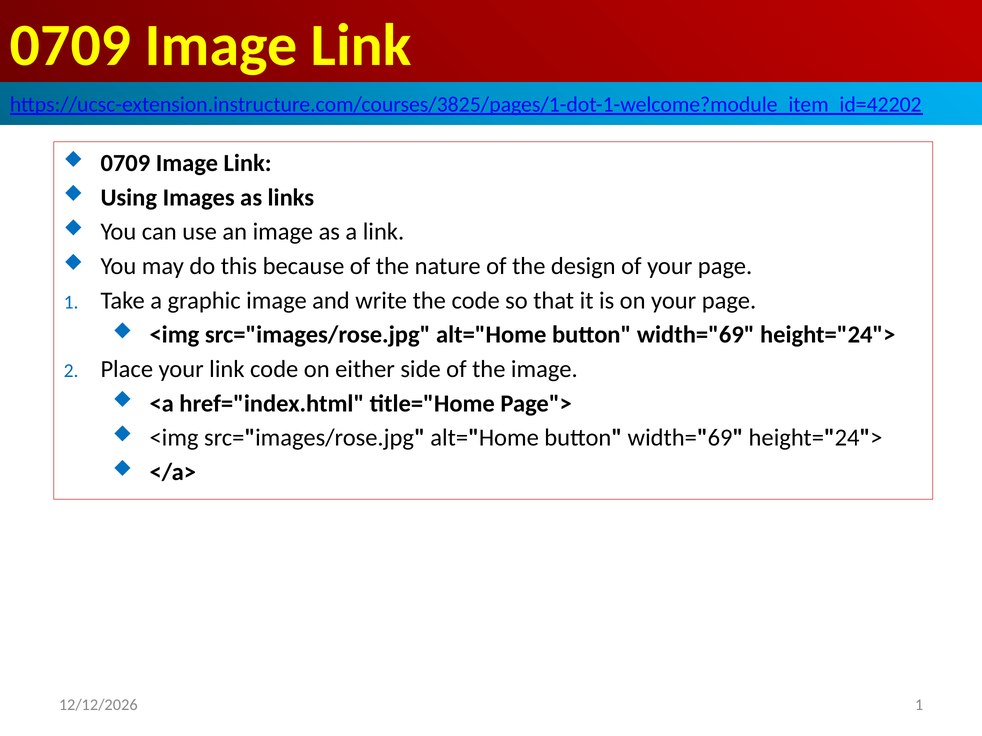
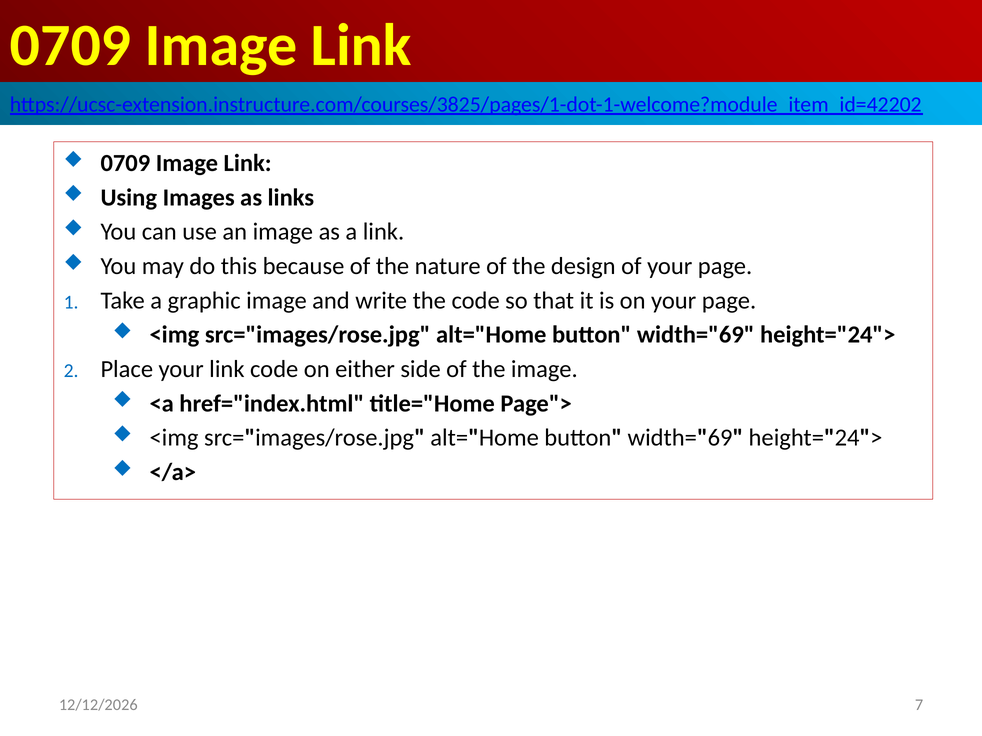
1 at (919, 705): 1 -> 7
